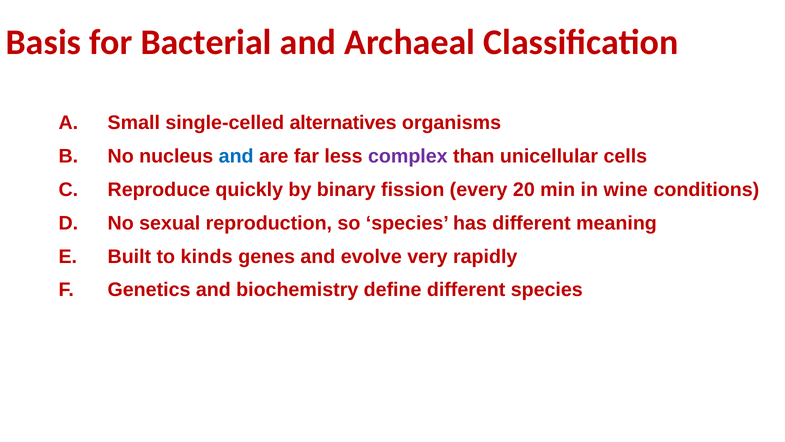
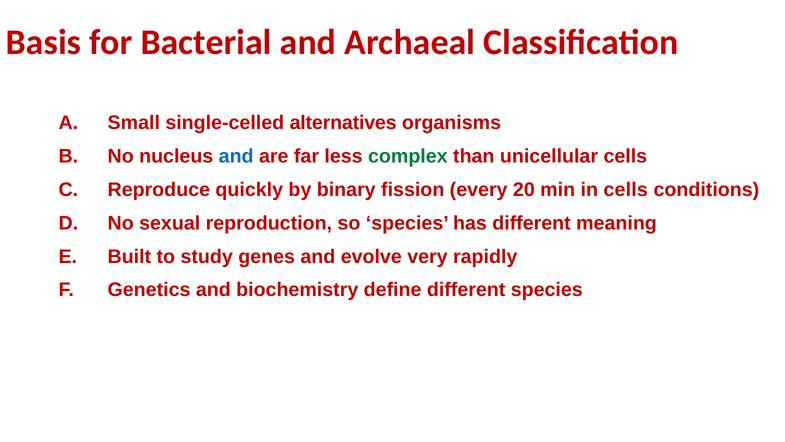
complex colour: purple -> green
in wine: wine -> cells
kinds: kinds -> study
